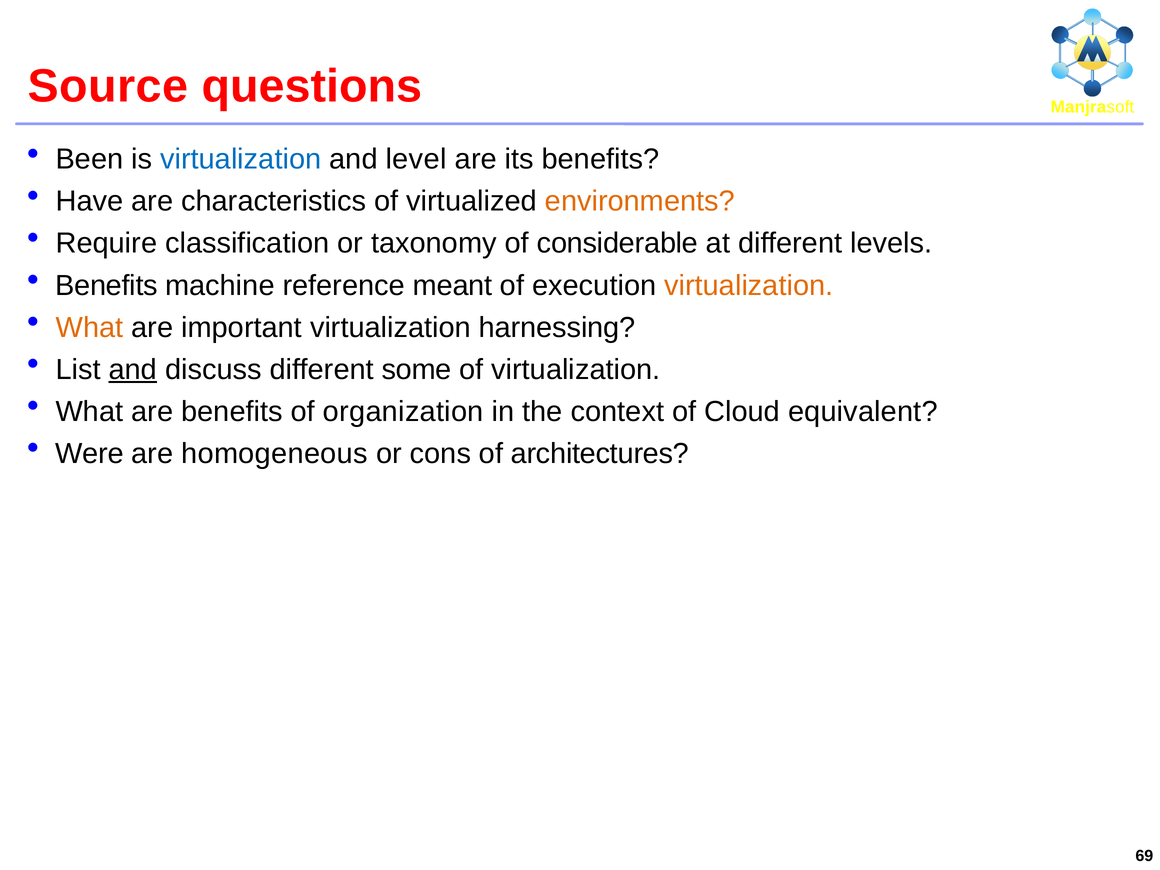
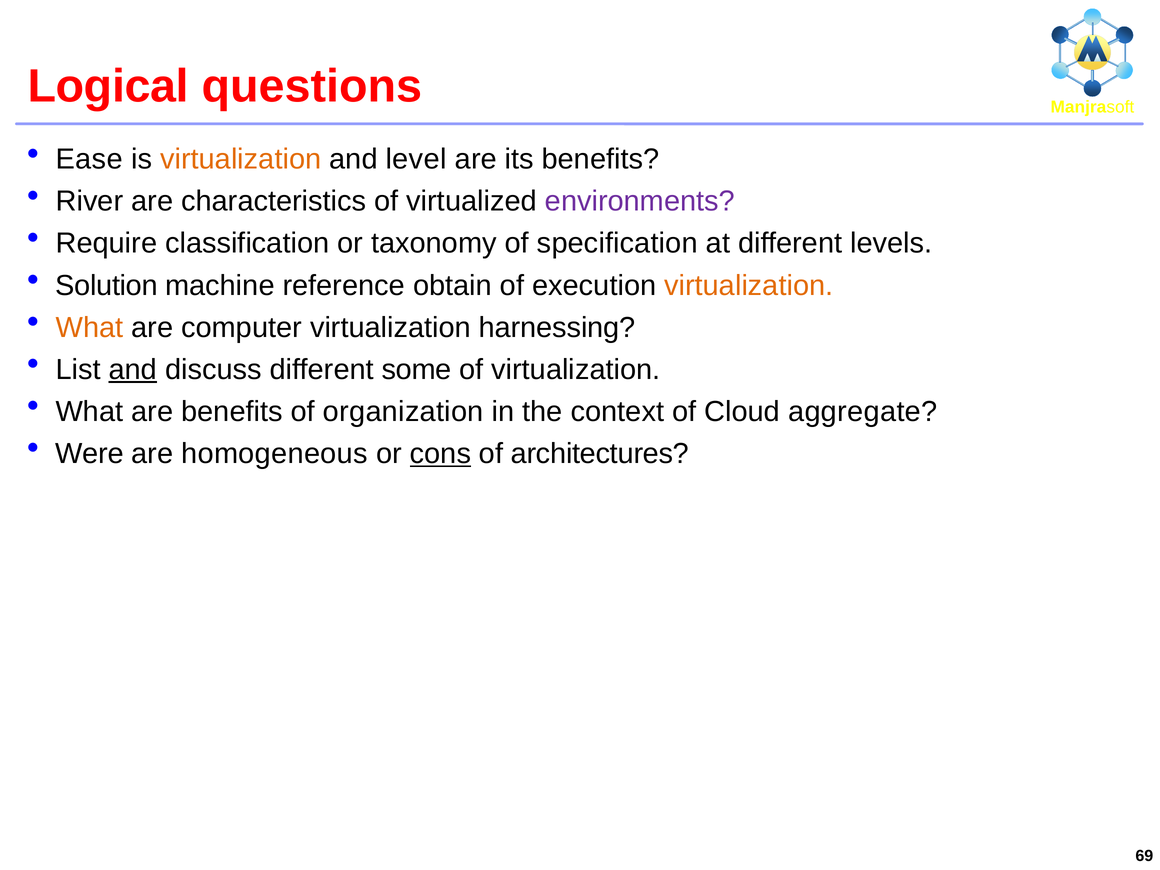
Source: Source -> Logical
Been: Been -> Ease
virtualization at (241, 159) colour: blue -> orange
Have: Have -> River
environments colour: orange -> purple
considerable: considerable -> specification
Benefits at (107, 285): Benefits -> Solution
meant: meant -> obtain
important: important -> computer
equivalent: equivalent -> aggregate
cons underline: none -> present
